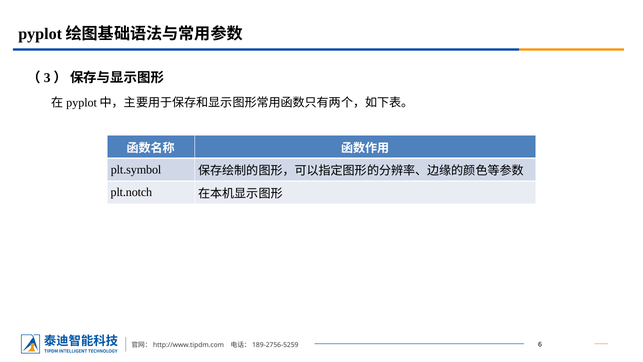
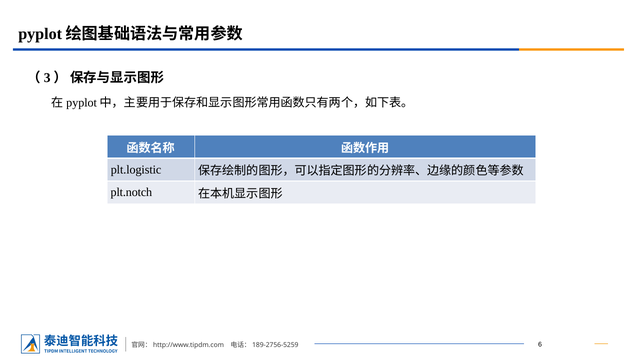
plt.symbol: plt.symbol -> plt.logistic
